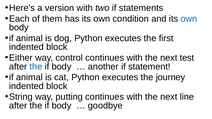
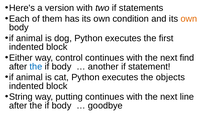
own at (189, 19) colour: blue -> orange
test: test -> find
journey: journey -> objects
